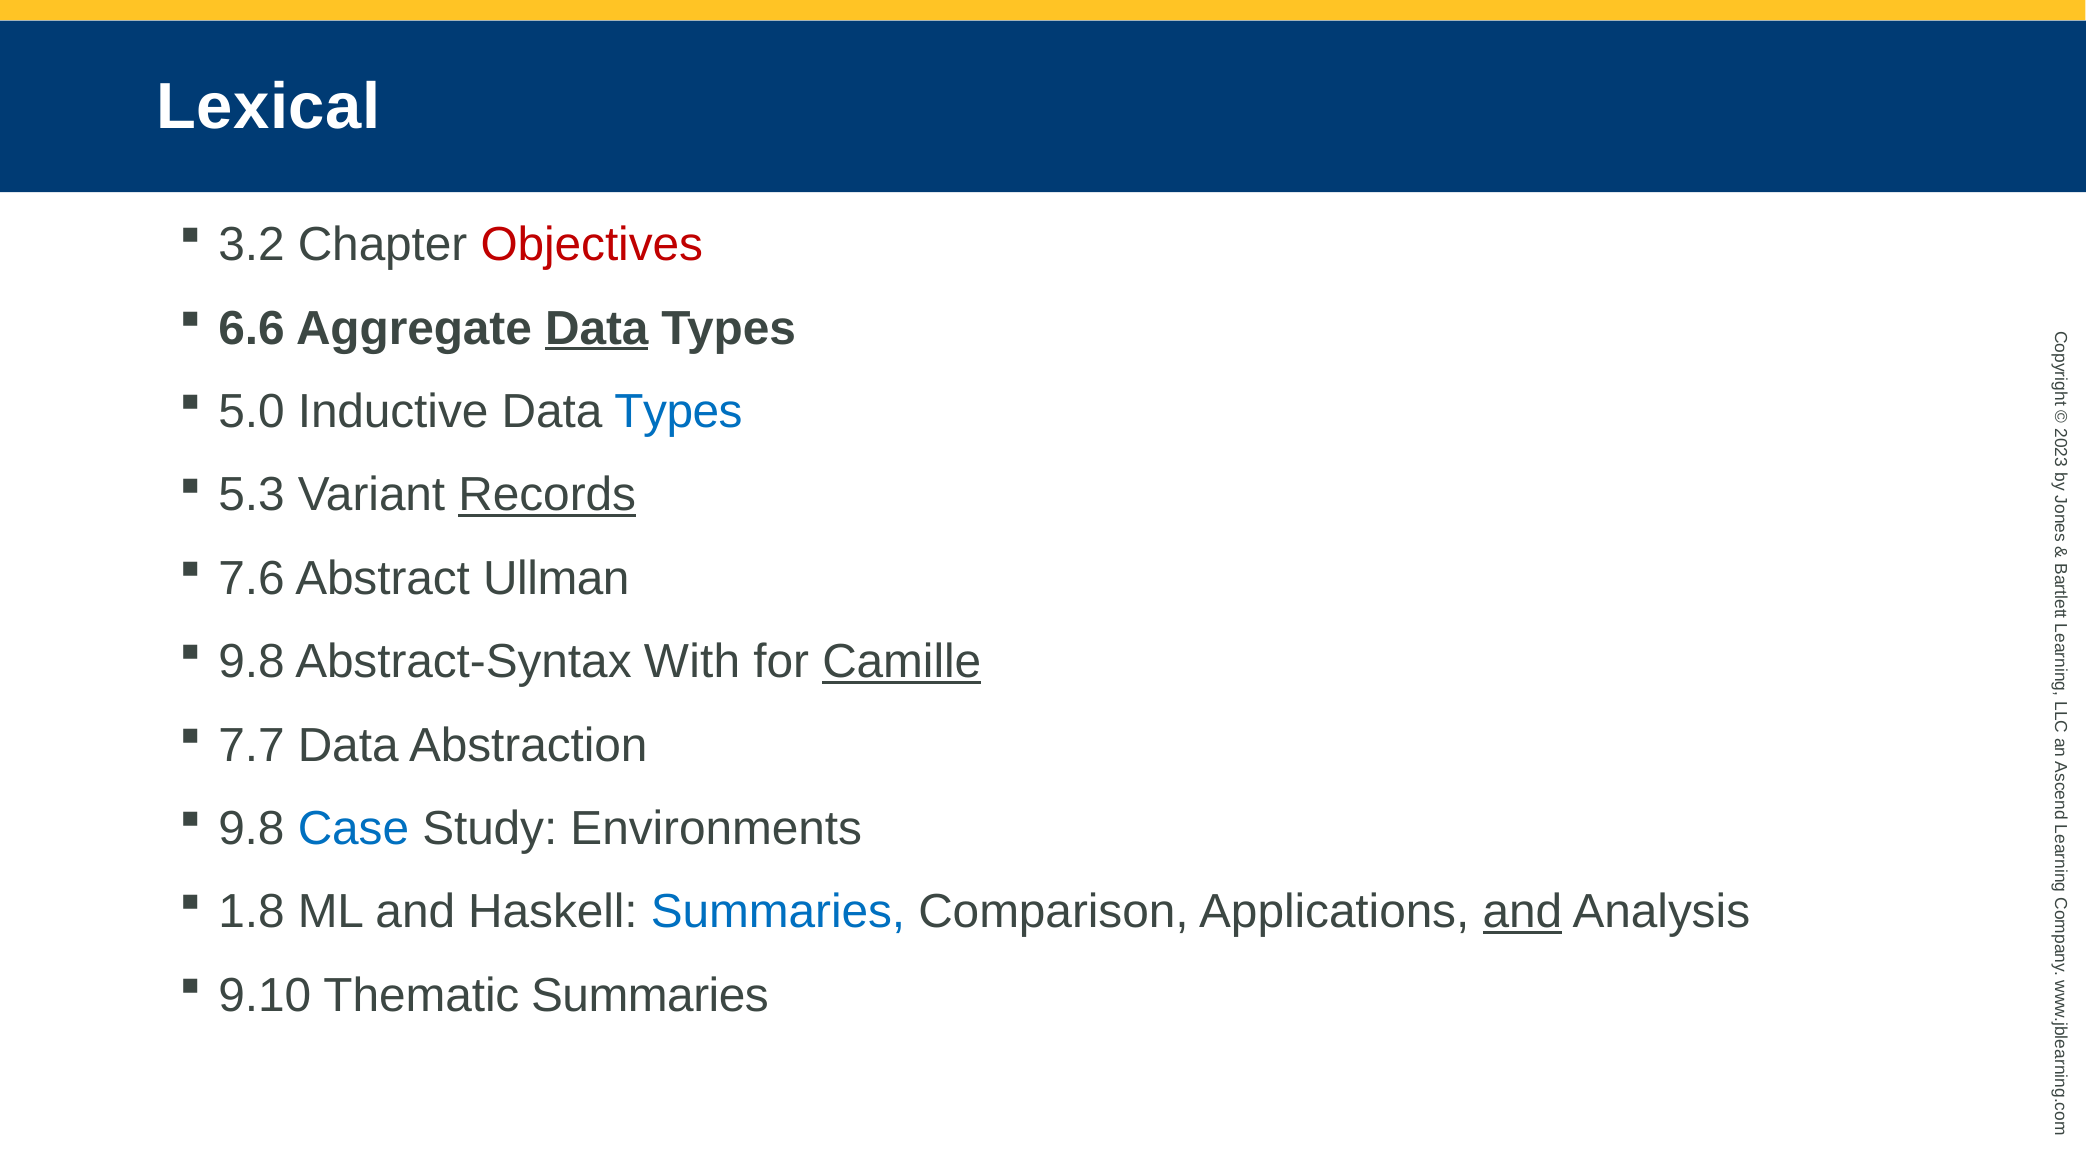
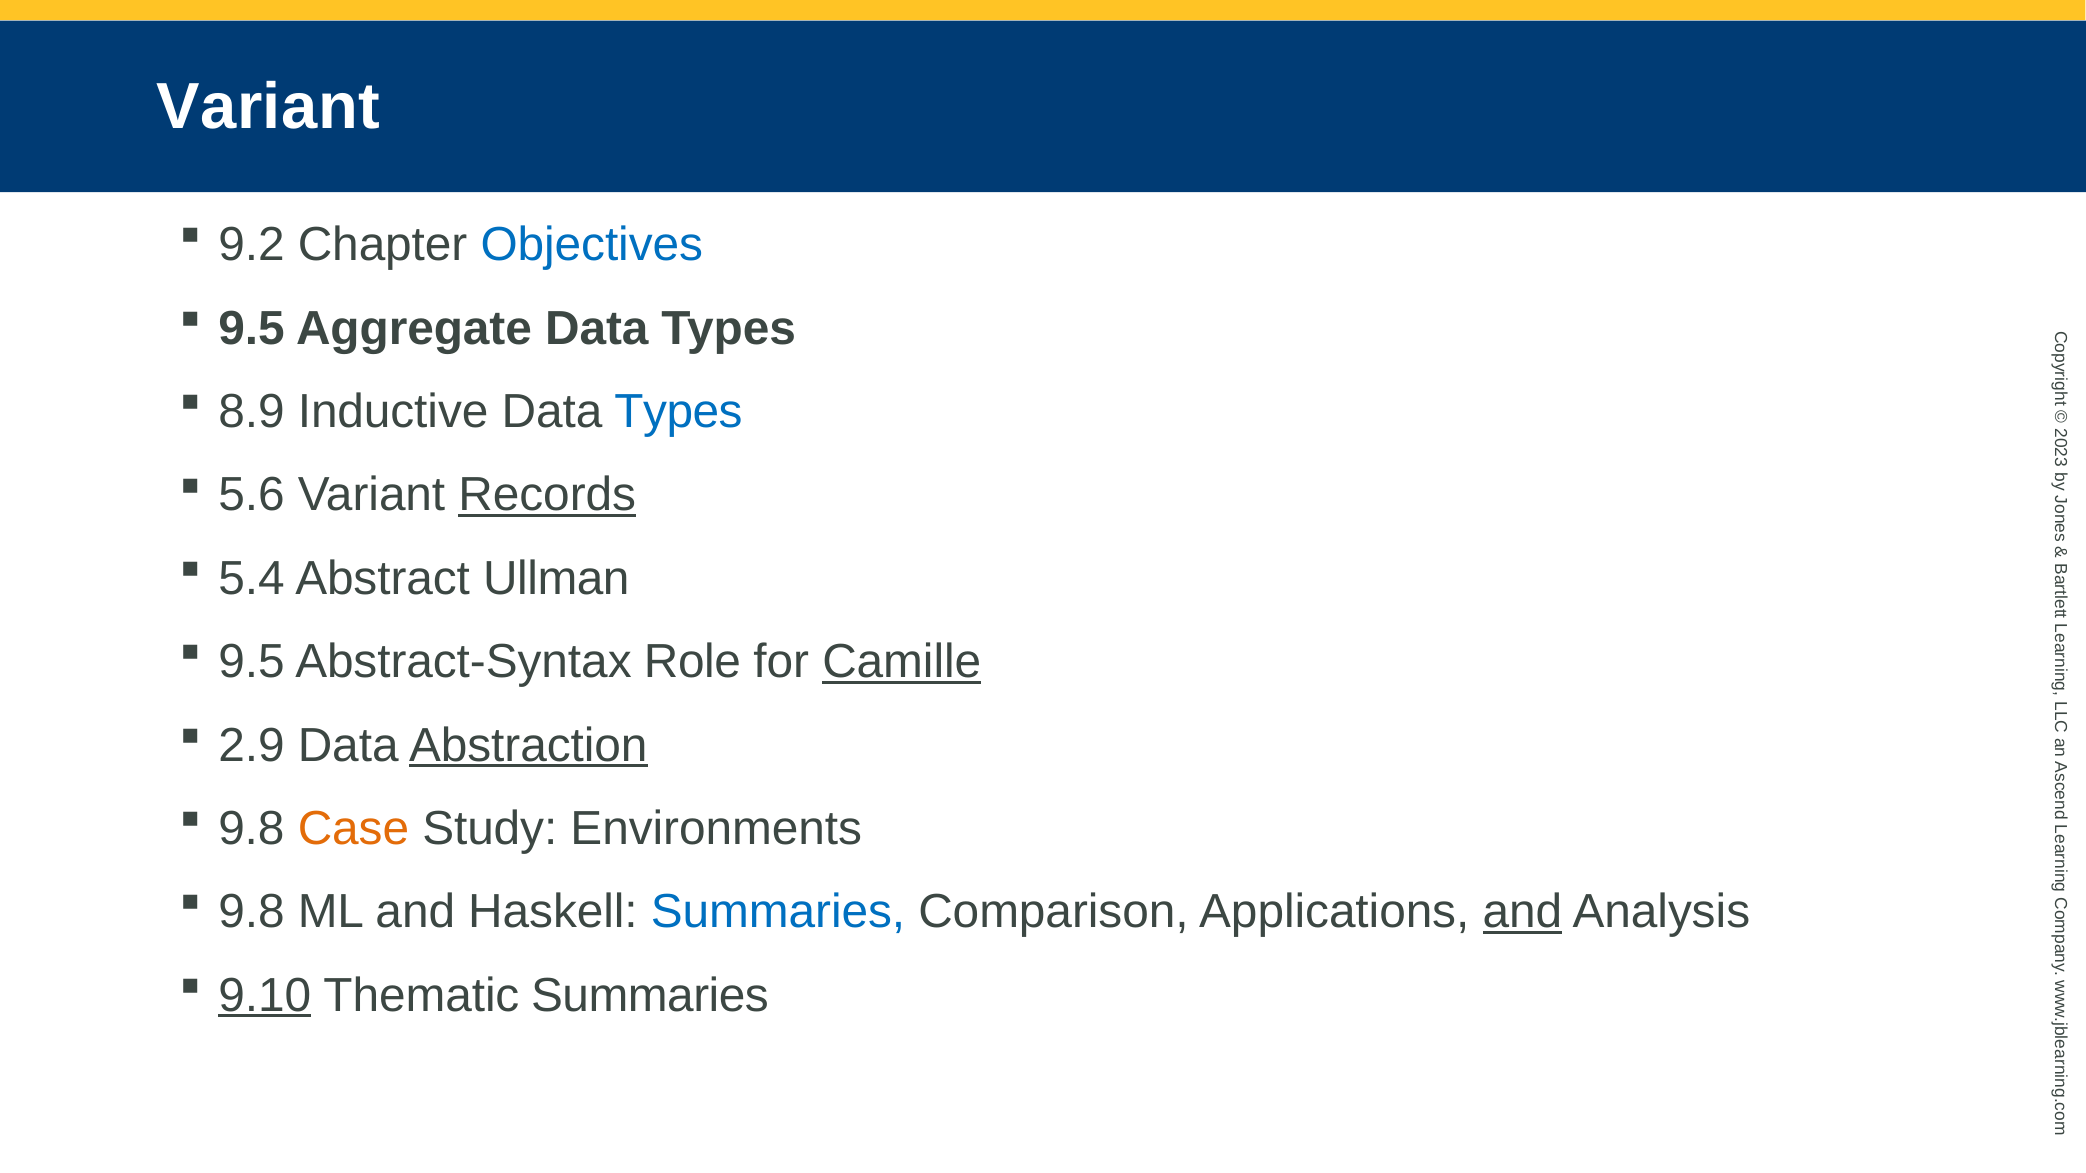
Lexical at (268, 107): Lexical -> Variant
3.2: 3.2 -> 9.2
Objectives colour: red -> blue
6.6 at (252, 328): 6.6 -> 9.5
Data at (597, 328) underline: present -> none
5.0: 5.0 -> 8.9
5.3: 5.3 -> 5.6
7.6: 7.6 -> 5.4
9.8 at (252, 662): 9.8 -> 9.5
With: With -> Role
7.7: 7.7 -> 2.9
Abstraction underline: none -> present
Case colour: blue -> orange
1.8 at (252, 912): 1.8 -> 9.8
9.10 underline: none -> present
